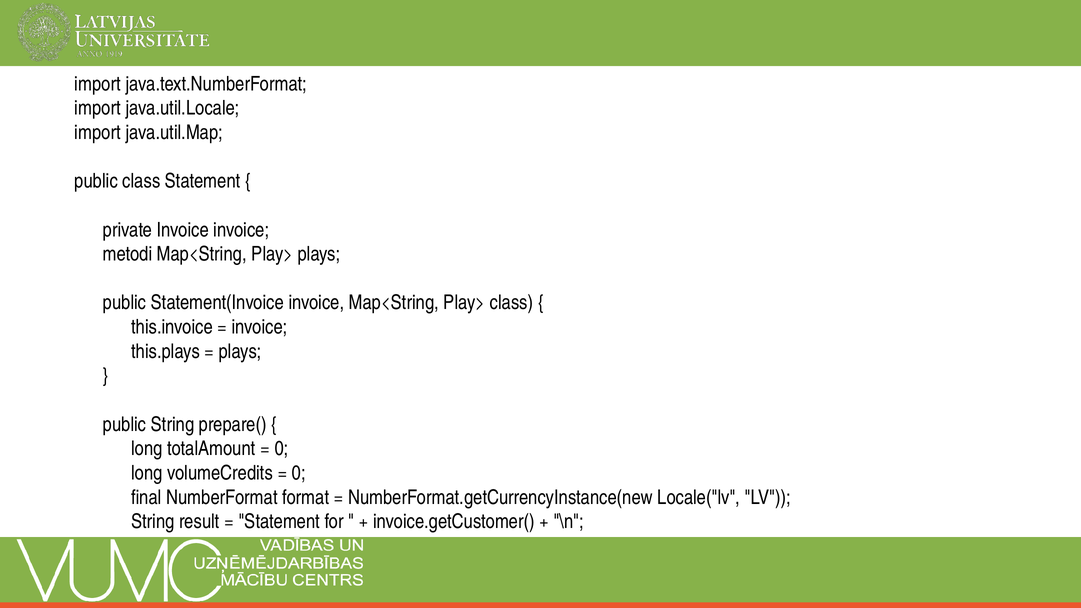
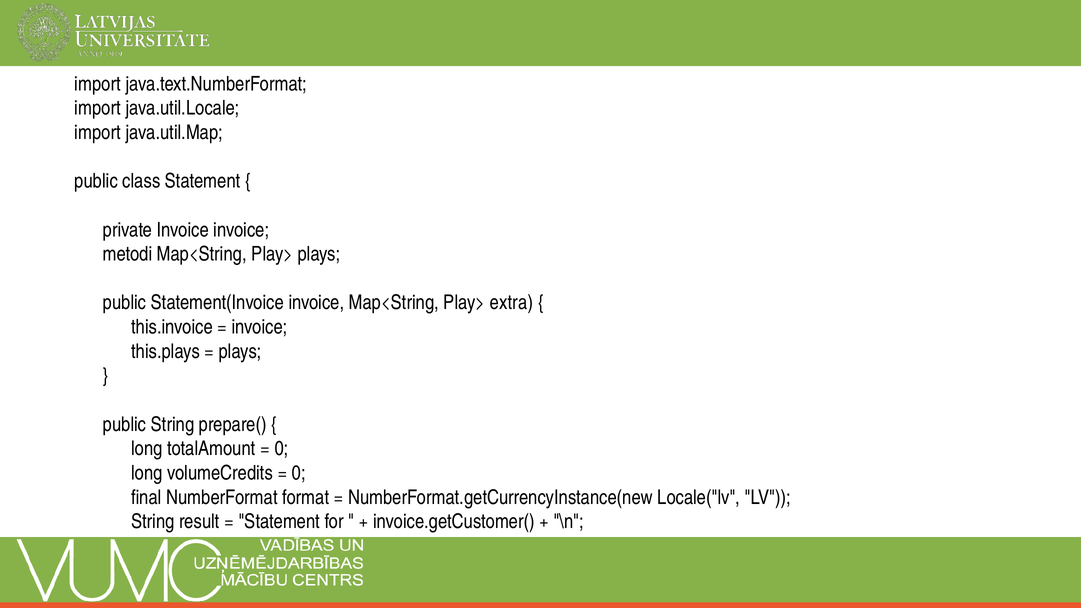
Play> class: class -> extra
